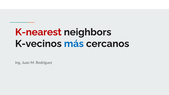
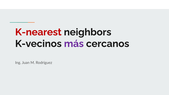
más colour: blue -> purple
